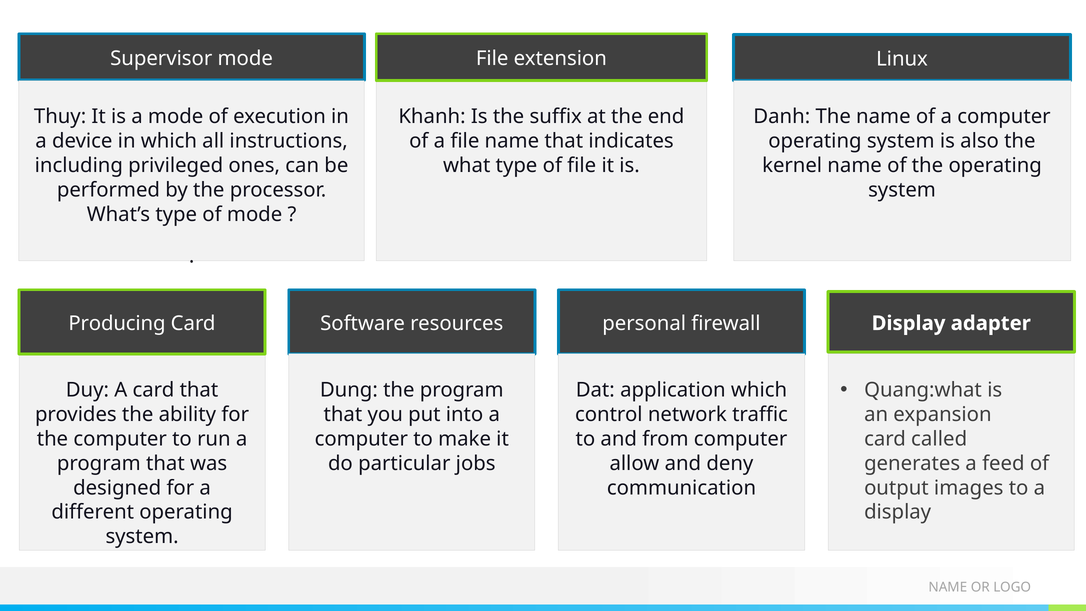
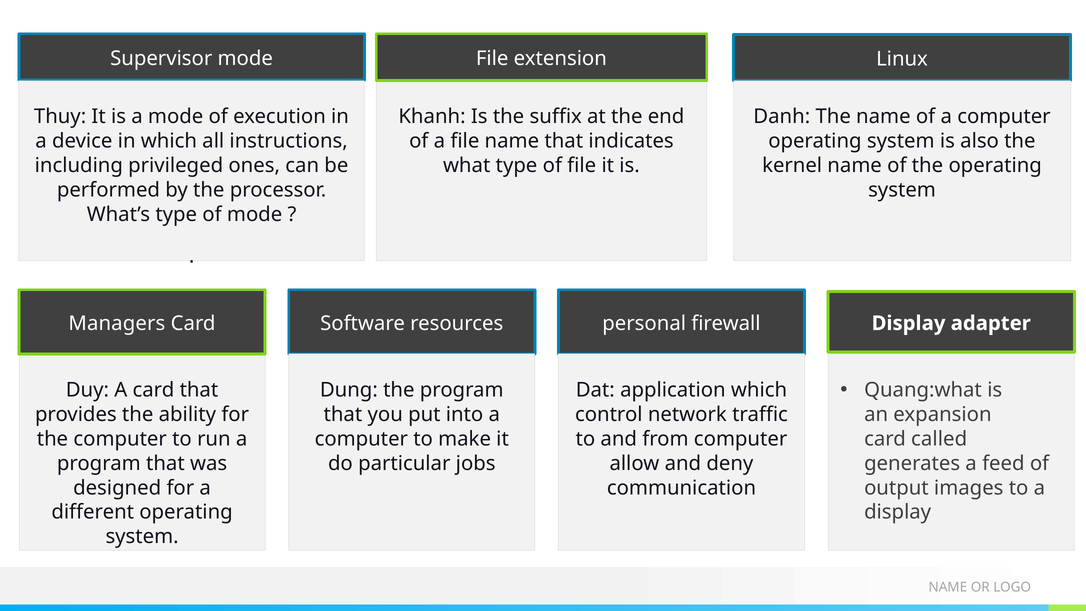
Producing: Producing -> Managers
